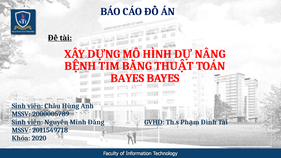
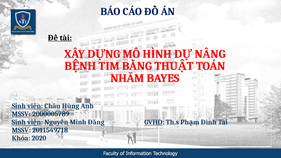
BAYES at (127, 78): BAYES -> NHẰM
